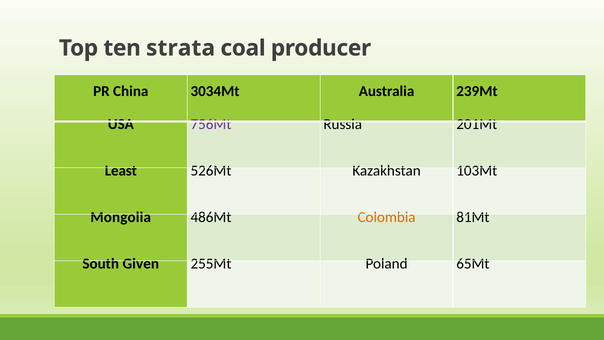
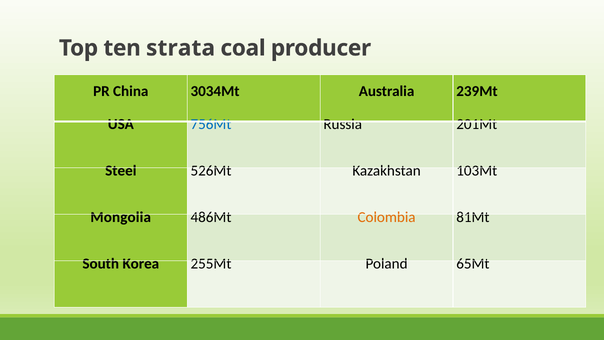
756Mt colour: purple -> blue
Least: Least -> Steel
Given: Given -> Korea
